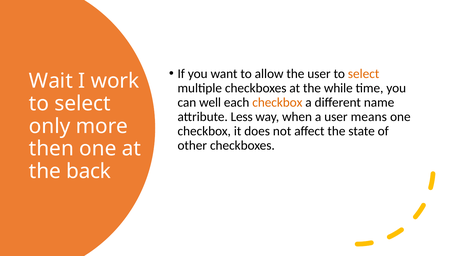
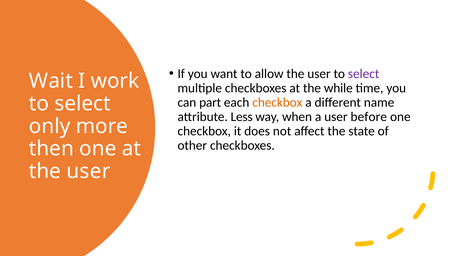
select at (364, 74) colour: orange -> purple
well: well -> part
means: means -> before
back at (89, 171): back -> user
